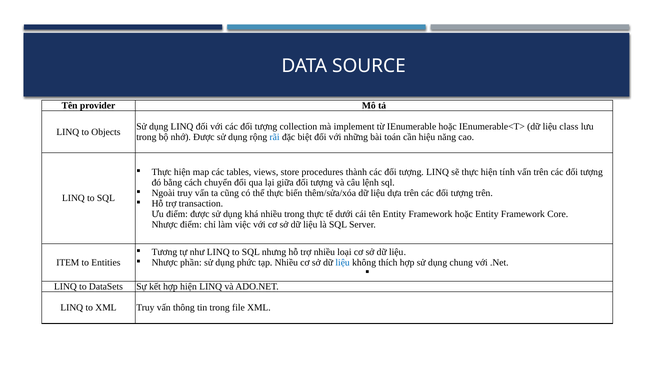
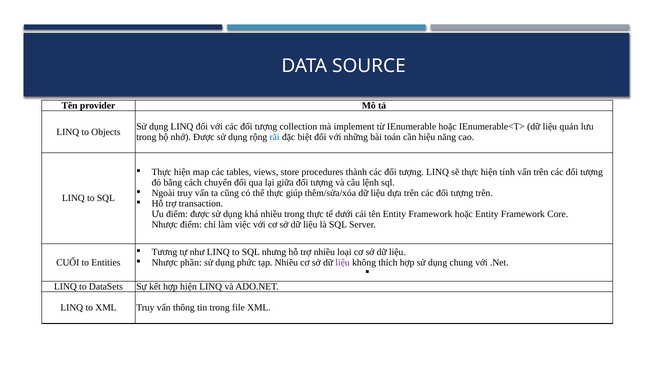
class: class -> quản
biến: biến -> giúp
liệu at (343, 263) colour: blue -> purple
ITEM: ITEM -> CUỐI
